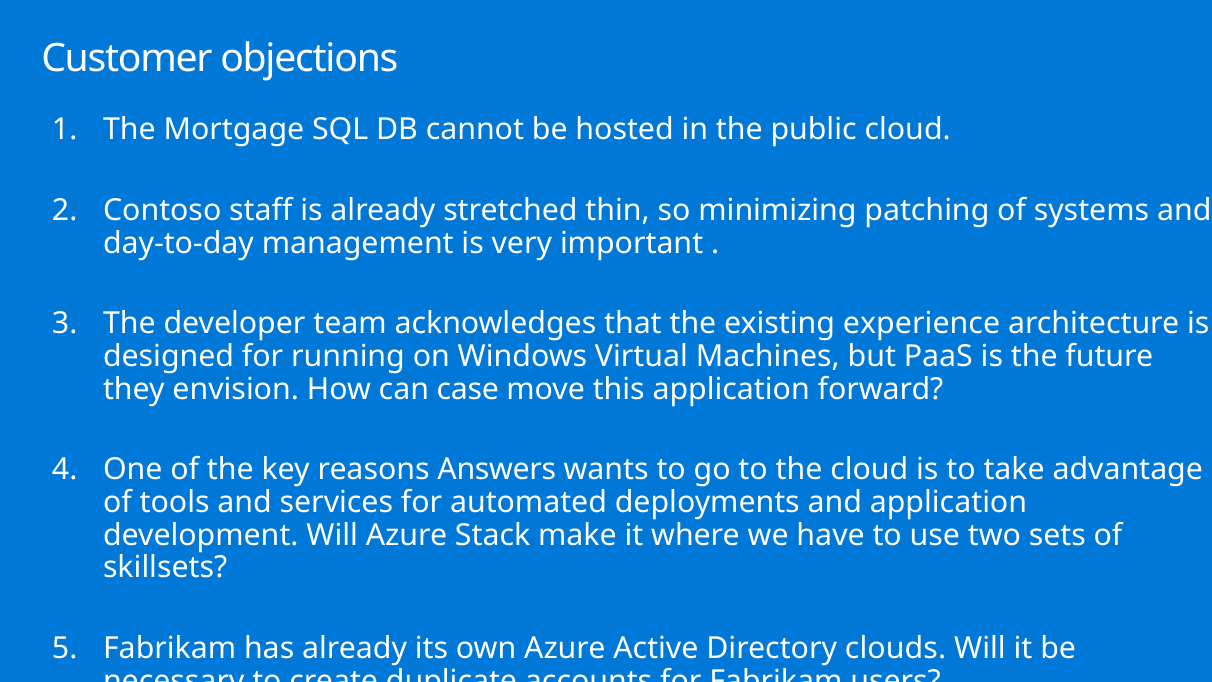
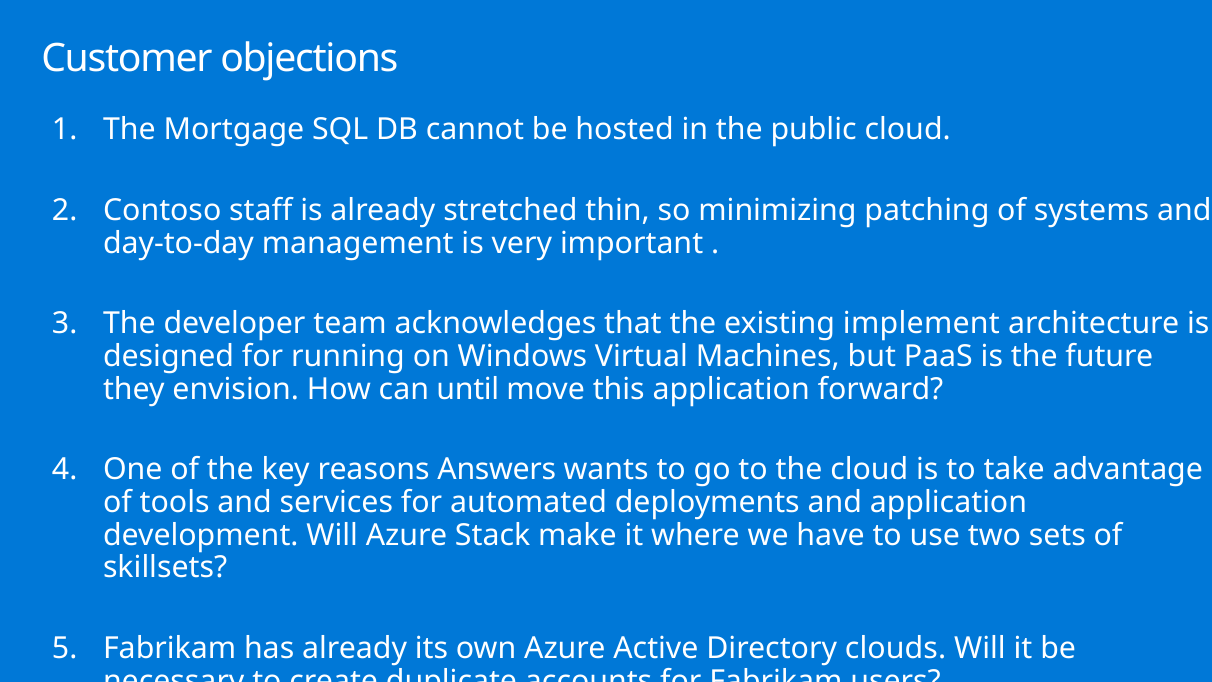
experience: experience -> implement
case: case -> until
